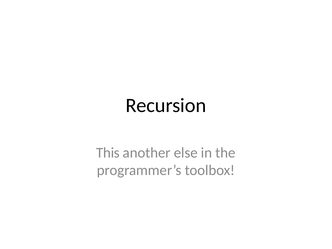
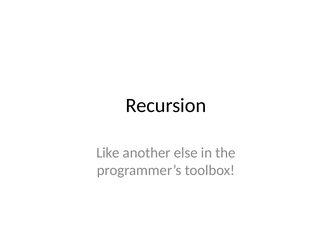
This: This -> Like
